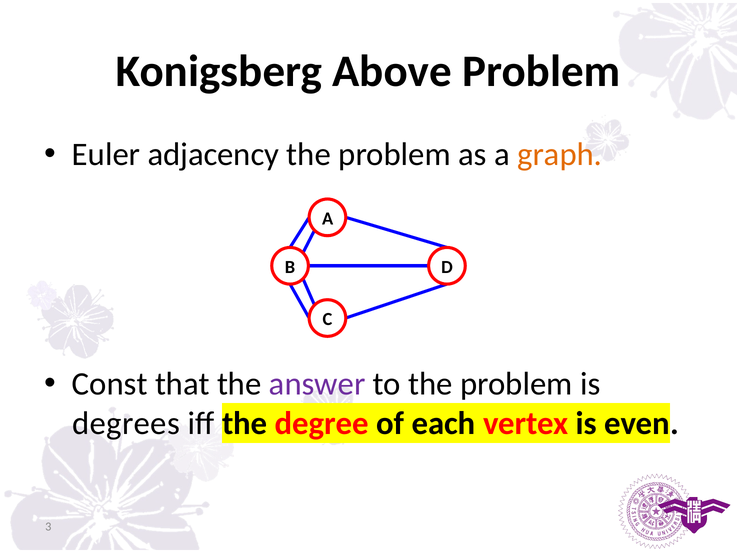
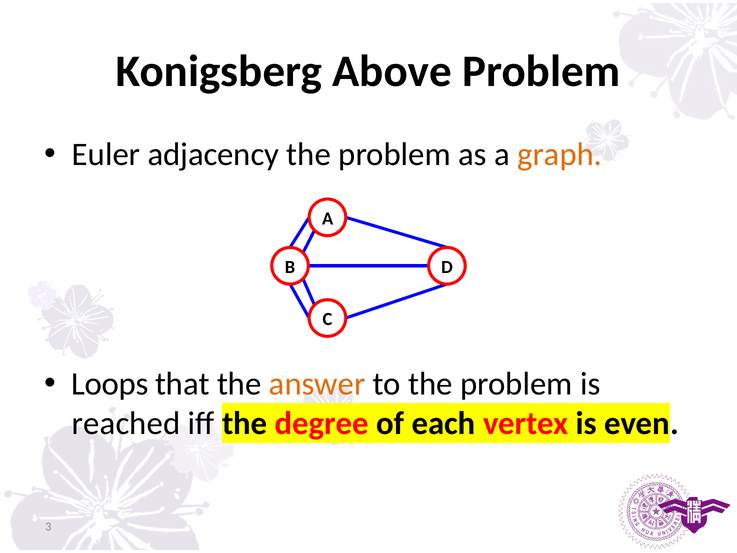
Const: Const -> Loops
answer colour: purple -> orange
degrees: degrees -> reached
